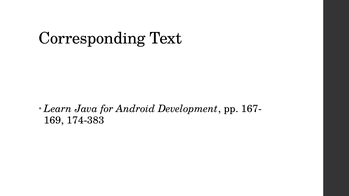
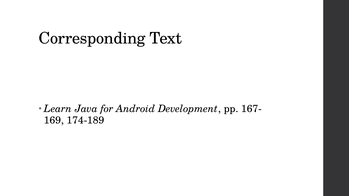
174-383: 174-383 -> 174-189
